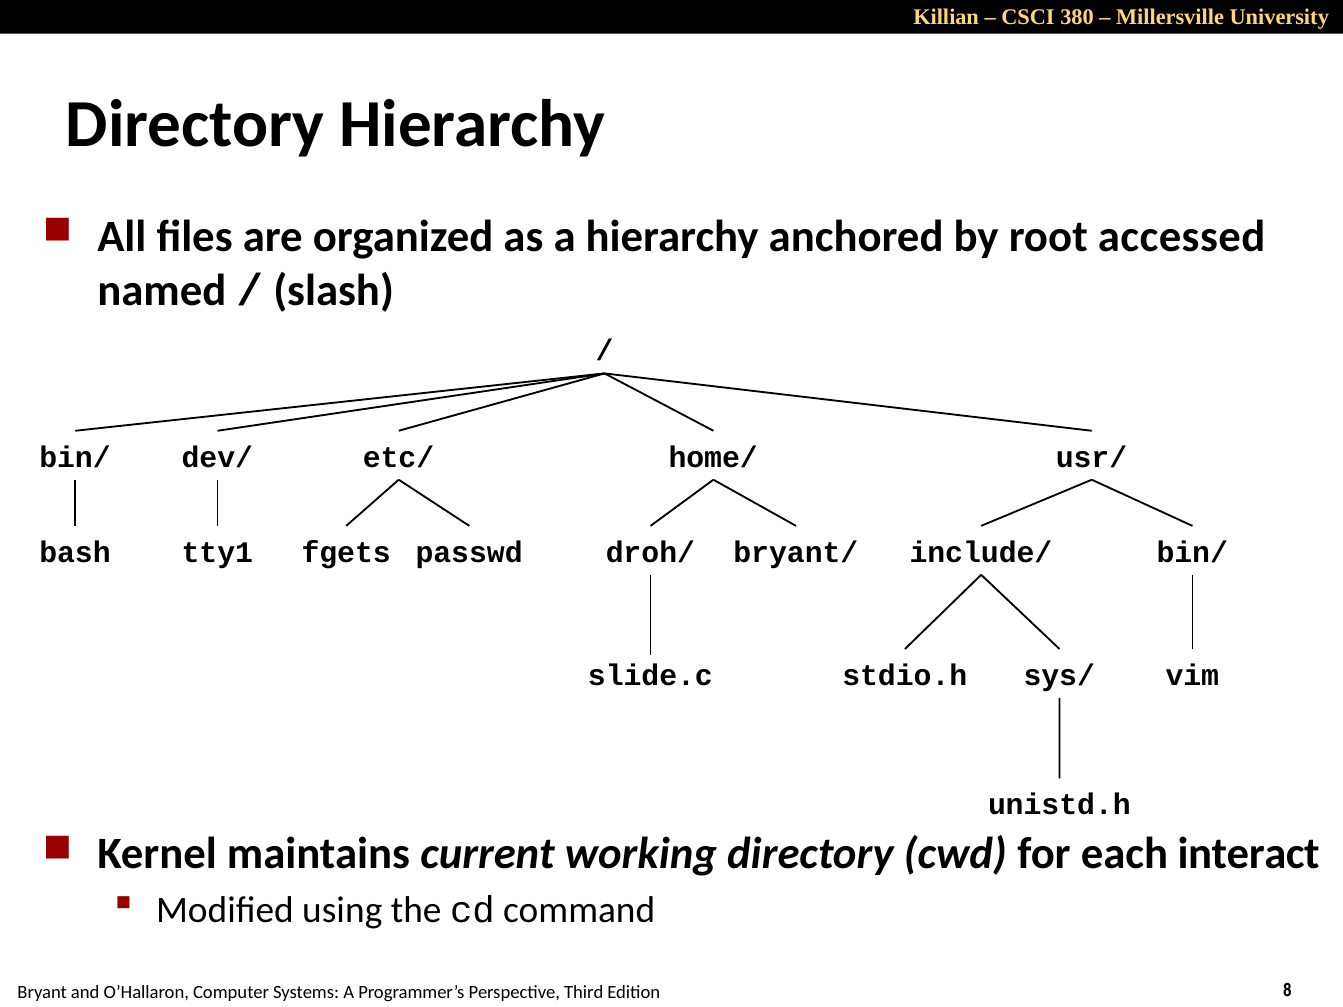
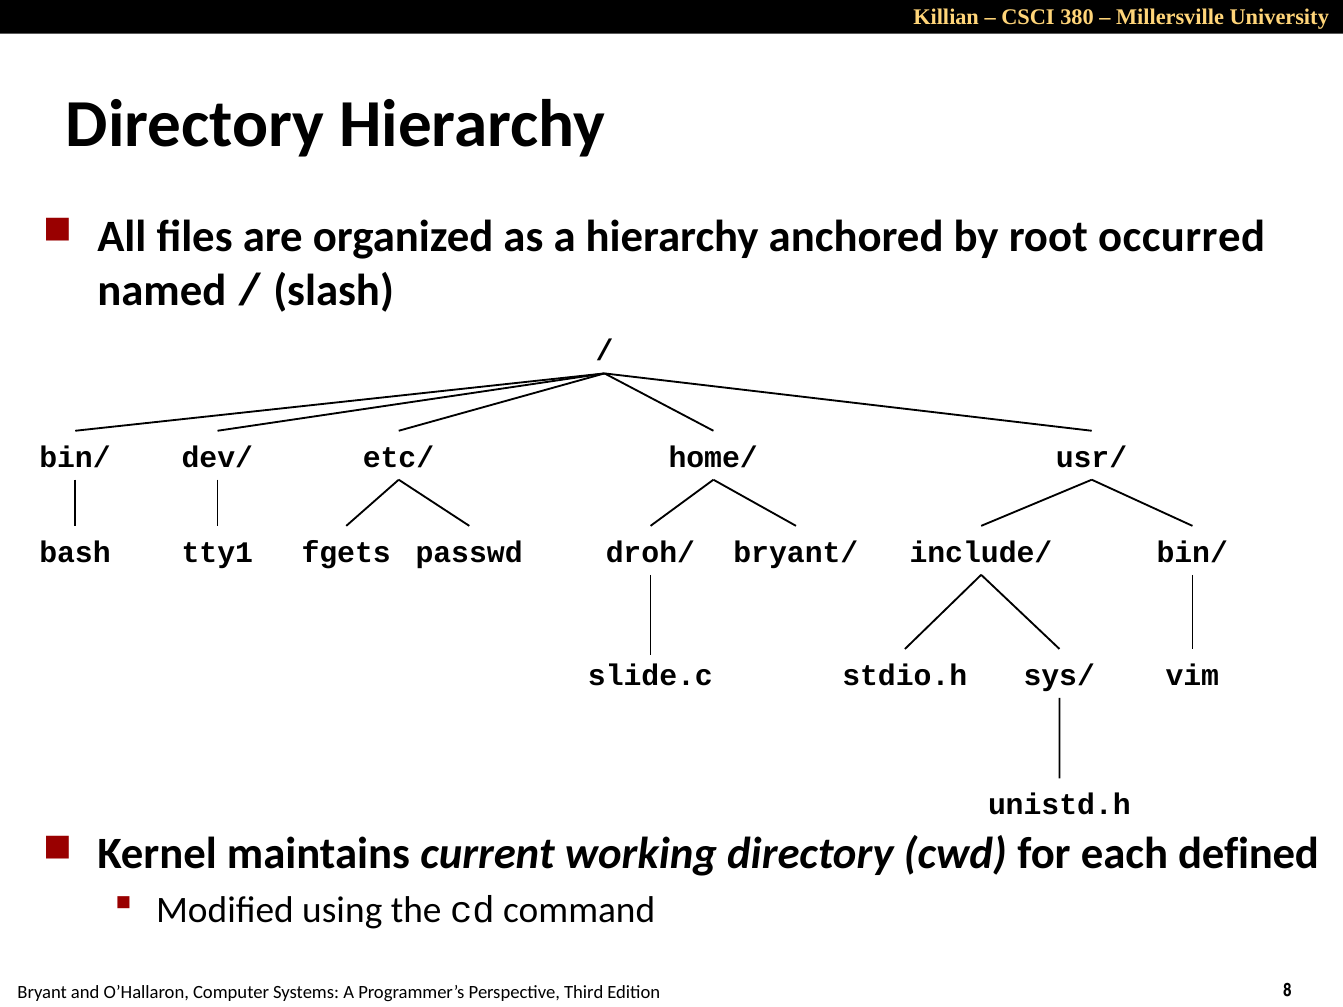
accessed: accessed -> occurred
interact: interact -> defined
